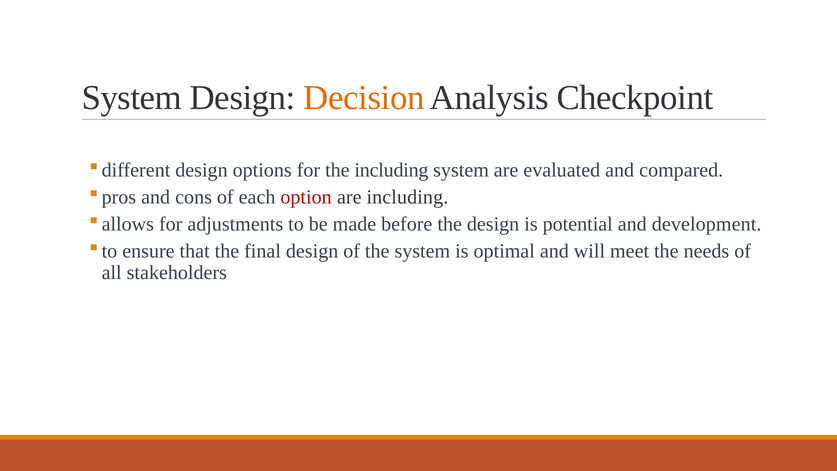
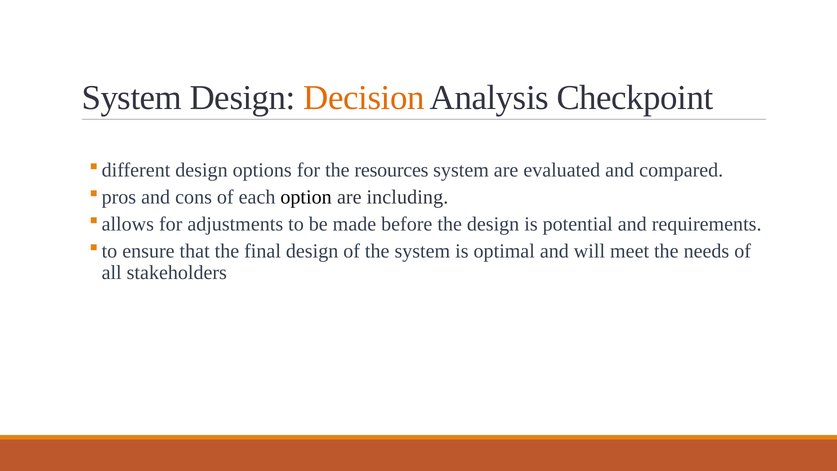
the including: including -> resources
option colour: red -> black
development: development -> requirements
